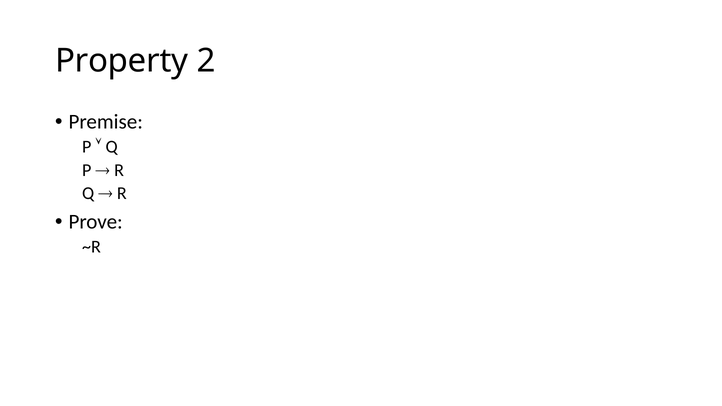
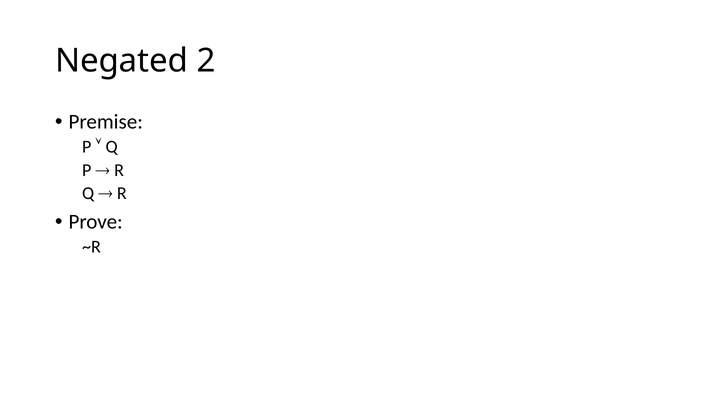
Property: Property -> Negated
